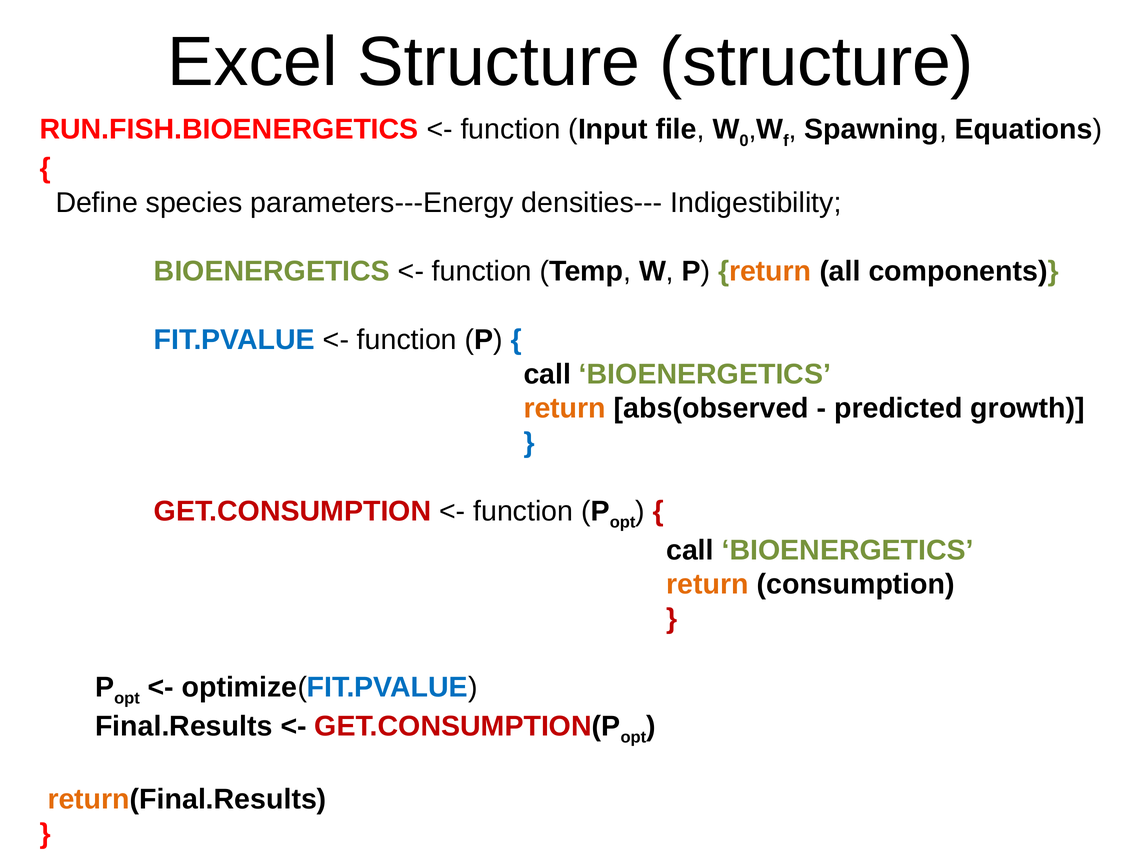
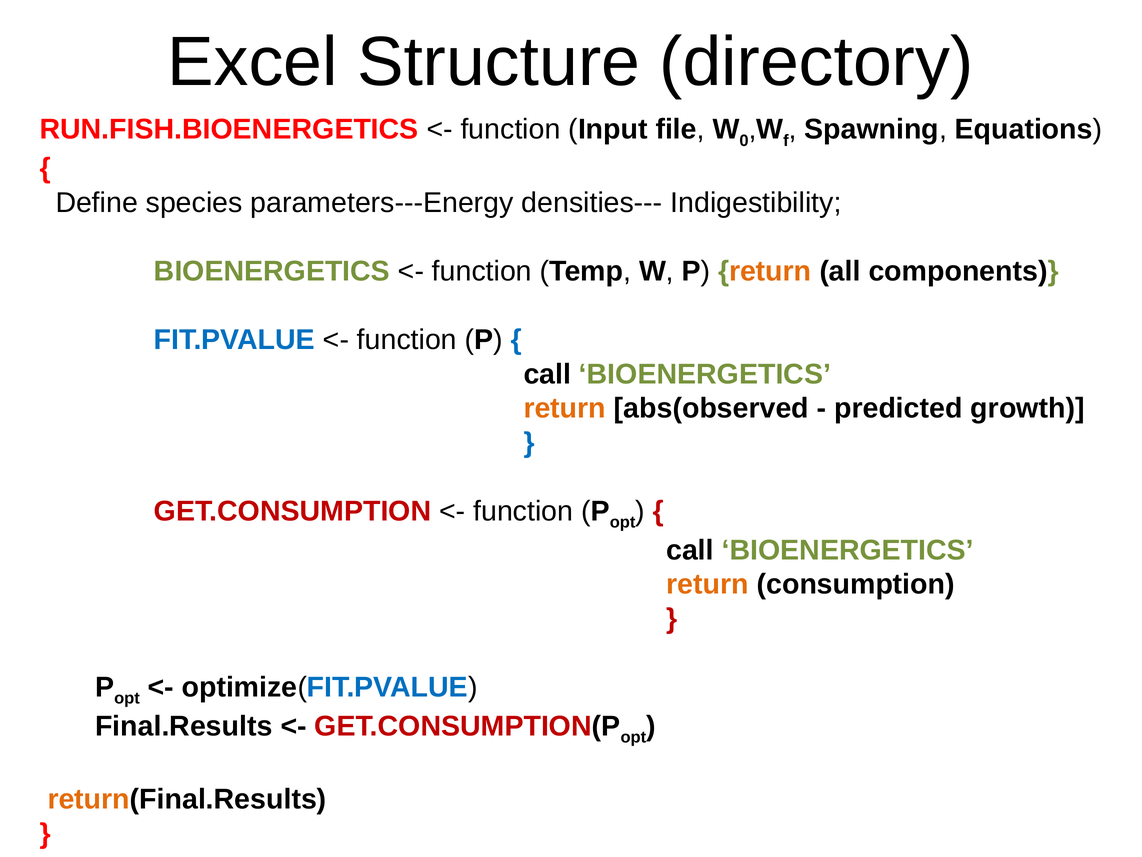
Structure structure: structure -> directory
